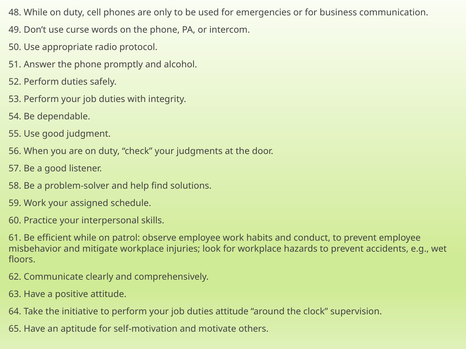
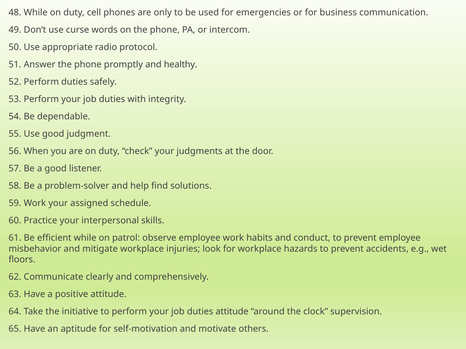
alcohol: alcohol -> healthy
